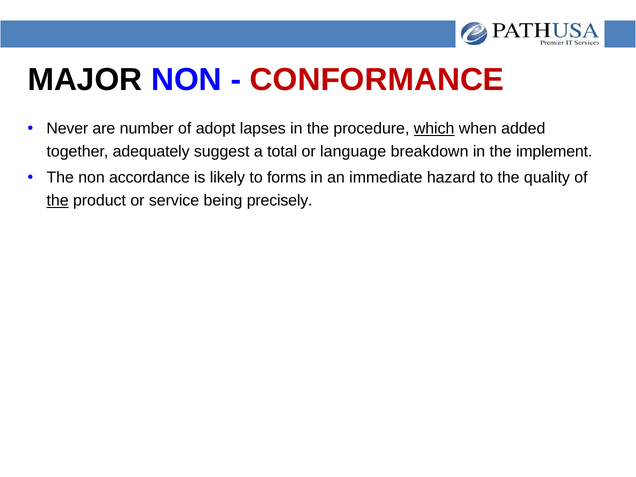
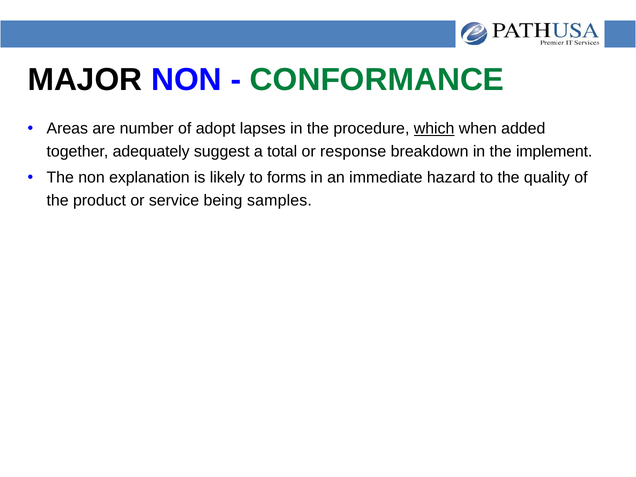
CONFORMANCE colour: red -> green
Never: Never -> Areas
language: language -> response
accordance: accordance -> explanation
the at (58, 201) underline: present -> none
precisely: precisely -> samples
